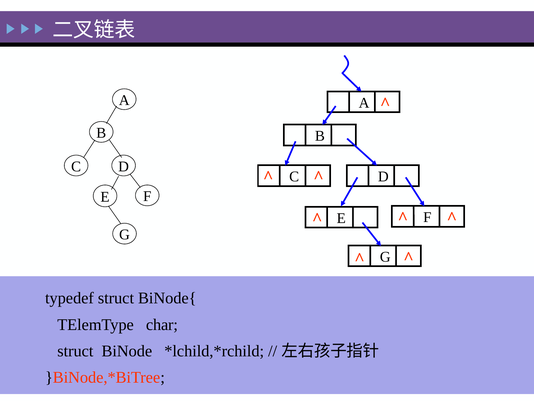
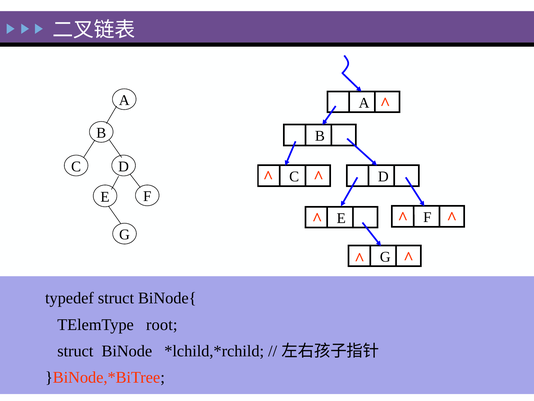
char: char -> root
